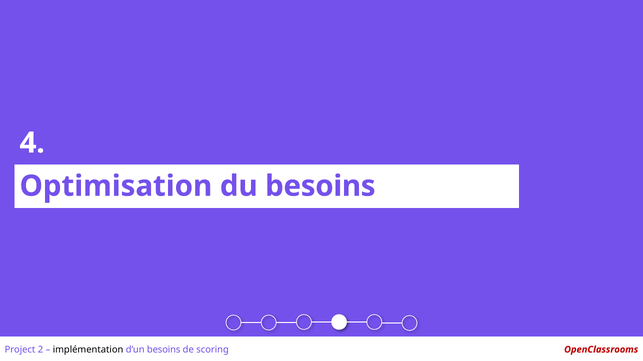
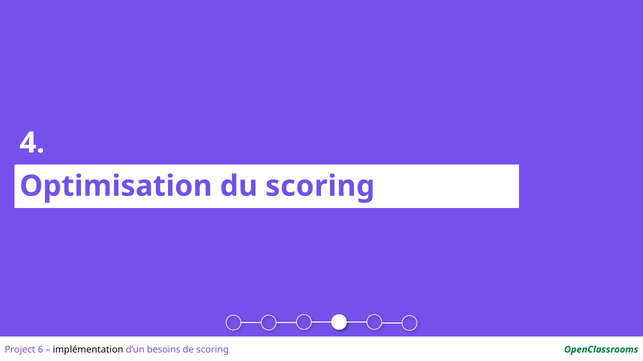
du besoins: besoins -> scoring
2: 2 -> 6
OpenClassrooms colour: red -> green
